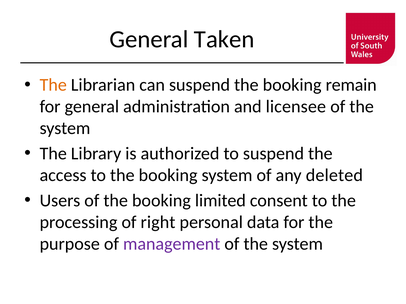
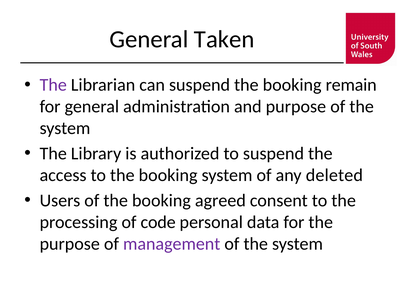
The at (53, 85) colour: orange -> purple
and licensee: licensee -> purpose
limited: limited -> agreed
right: right -> code
